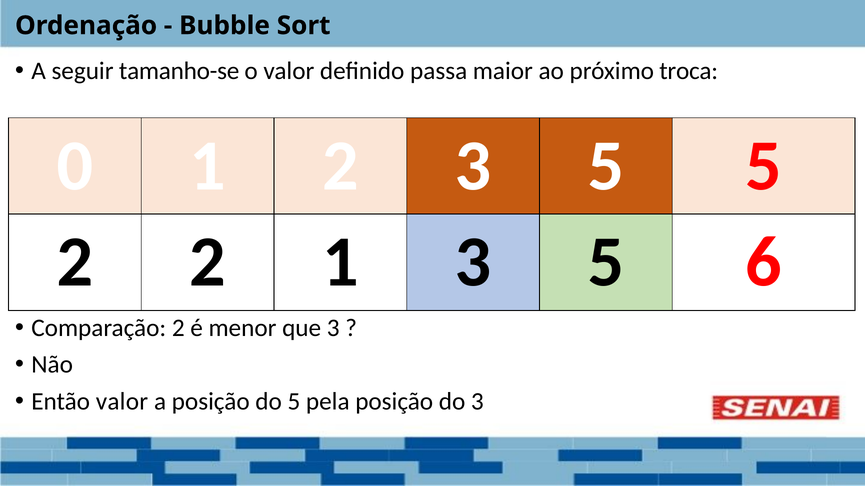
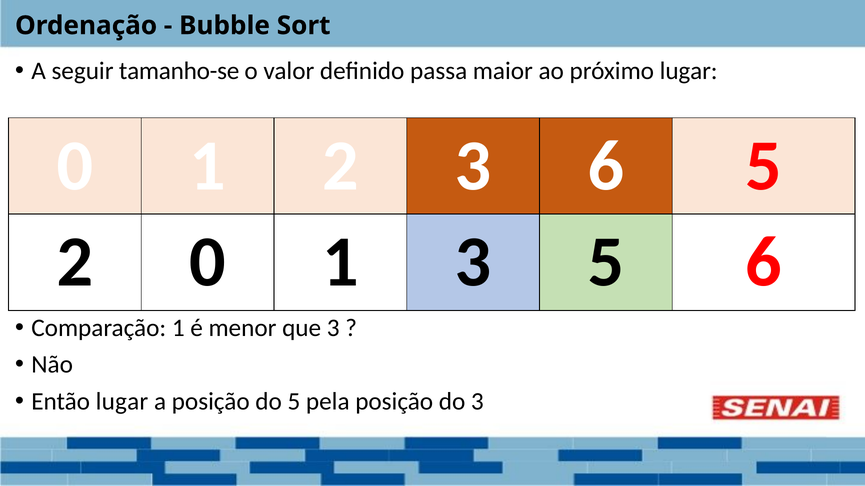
próximo troca: troca -> lugar
2 3 5: 5 -> 6
2 2: 2 -> 0
Comparação 2: 2 -> 1
Então valor: valor -> lugar
